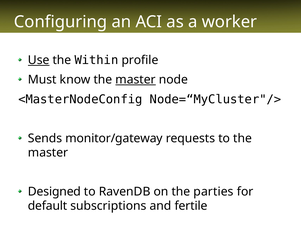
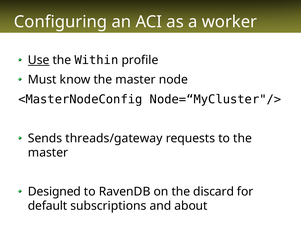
master at (136, 80) underline: present -> none
monitor/gateway: monitor/gateway -> threads/gateway
parties: parties -> discard
fertile: fertile -> about
